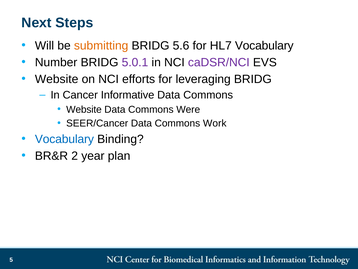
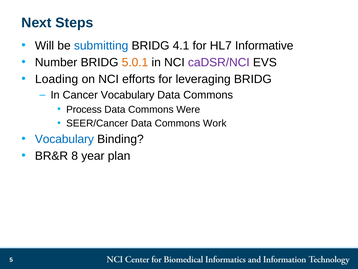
submitting colour: orange -> blue
5.6: 5.6 -> 4.1
HL7 Vocabulary: Vocabulary -> Informative
5.0.1 colour: purple -> orange
Website at (57, 79): Website -> Loading
Cancer Informative: Informative -> Vocabulary
Website at (84, 109): Website -> Process
2: 2 -> 8
